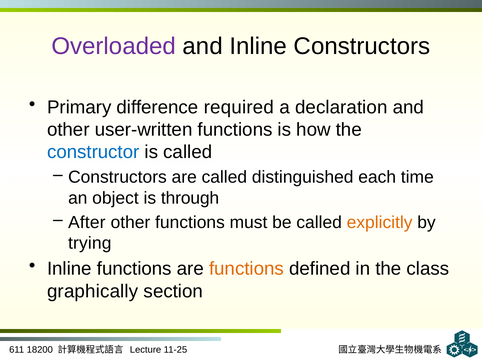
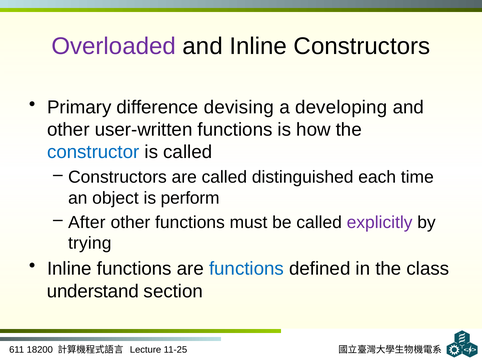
required: required -> devising
declaration: declaration -> developing
through: through -> perform
explicitly colour: orange -> purple
functions at (247, 269) colour: orange -> blue
graphically: graphically -> understand
